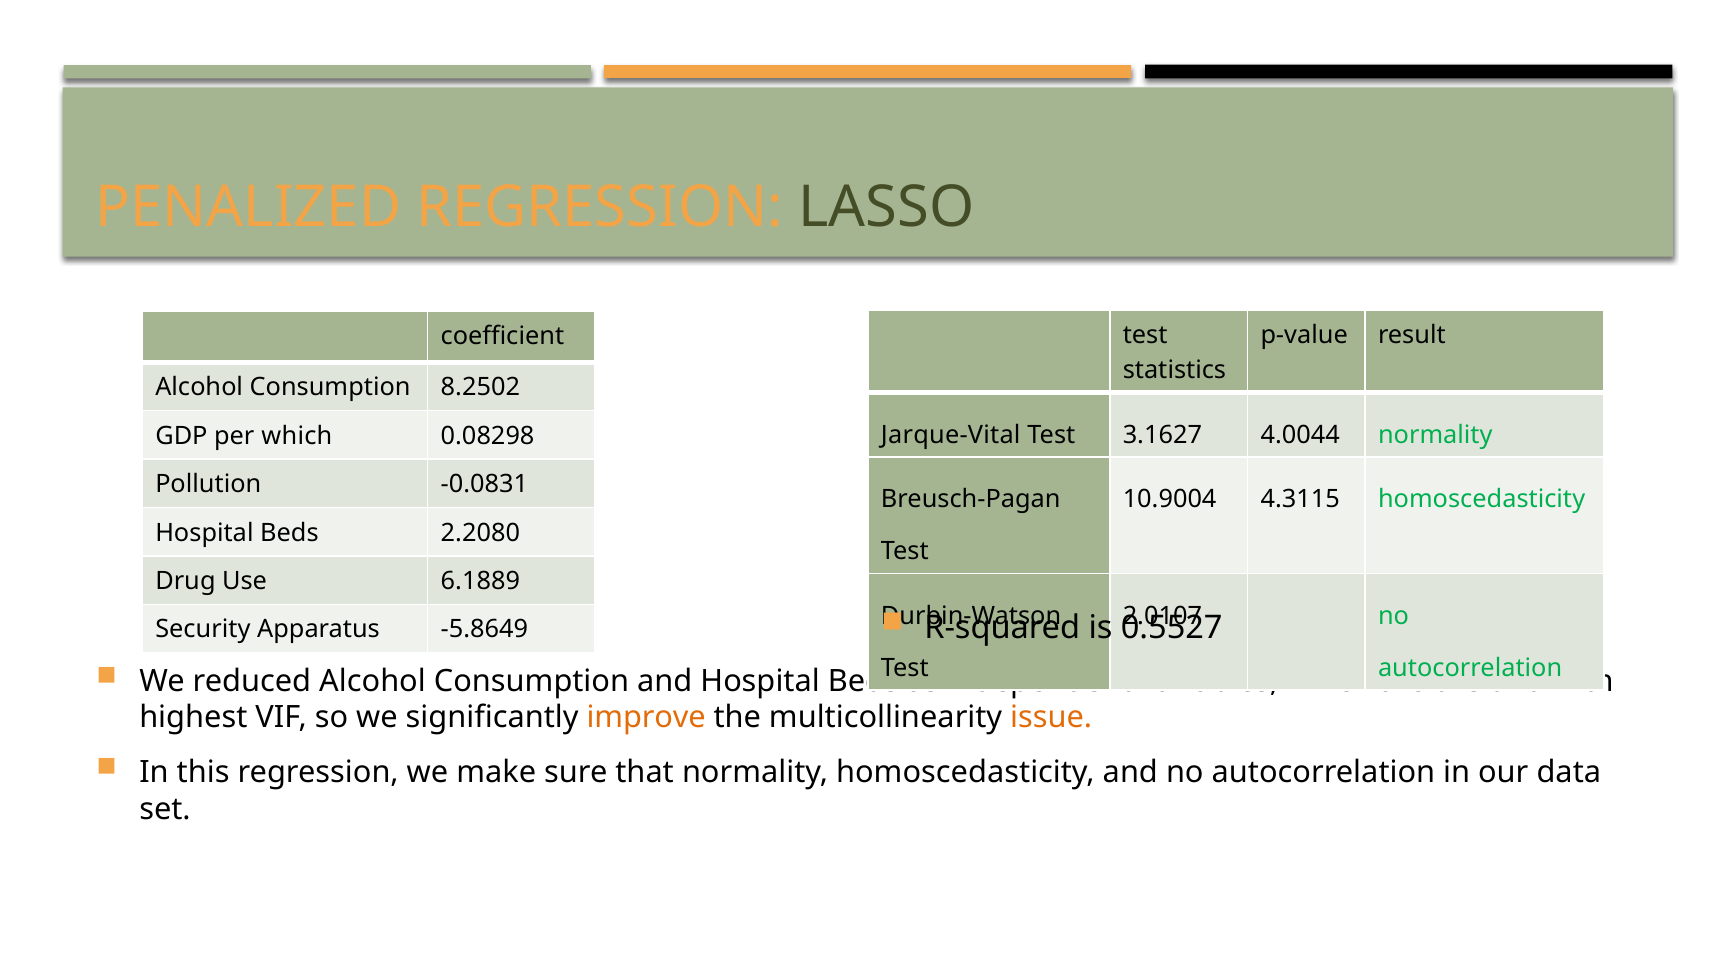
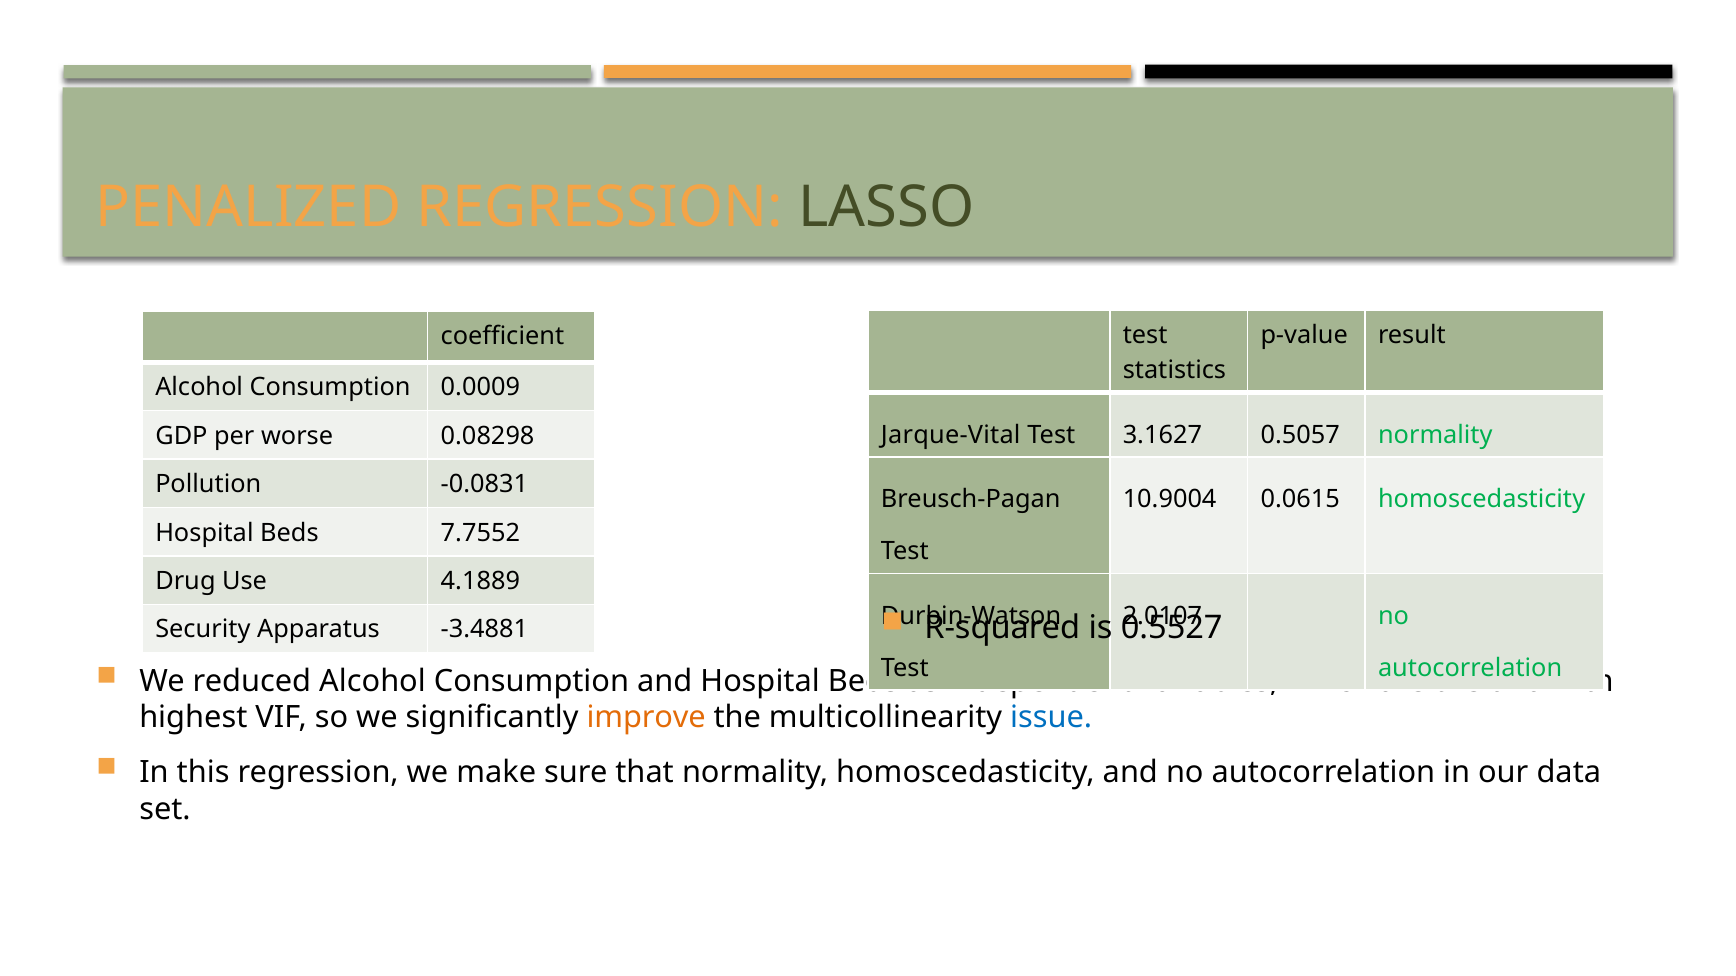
8.2502: 8.2502 -> 0.0009
4.0044: 4.0044 -> 0.5057
per which: which -> worse
4.3115: 4.3115 -> 0.0615
2.2080: 2.2080 -> 7.7552
6.1889: 6.1889 -> 4.1889
-5.8649: -5.8649 -> -3.4881
issue colour: orange -> blue
